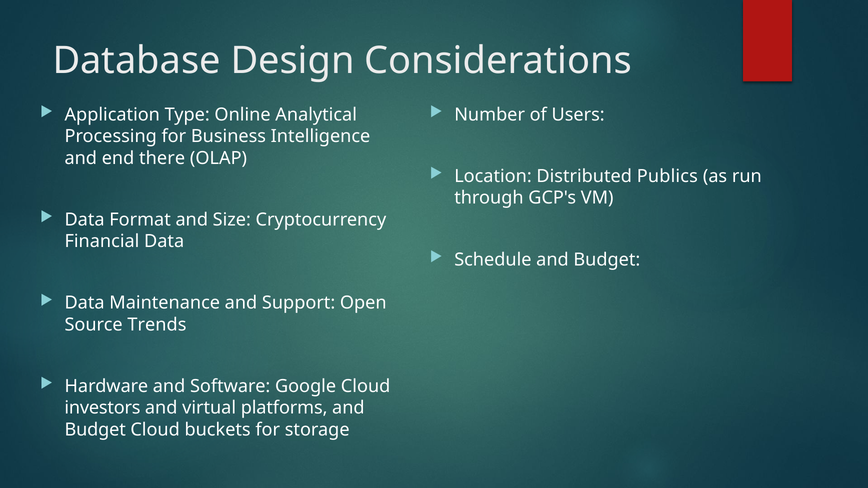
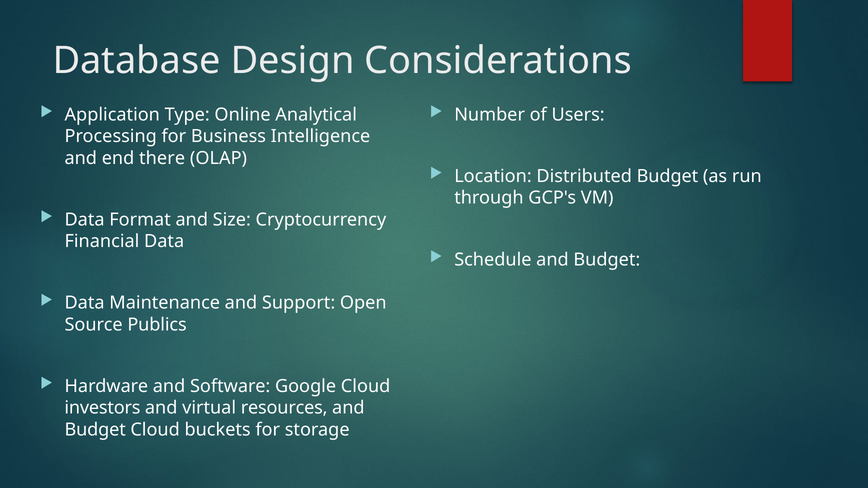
Distributed Publics: Publics -> Budget
Trends: Trends -> Publics
platforms: platforms -> resources
